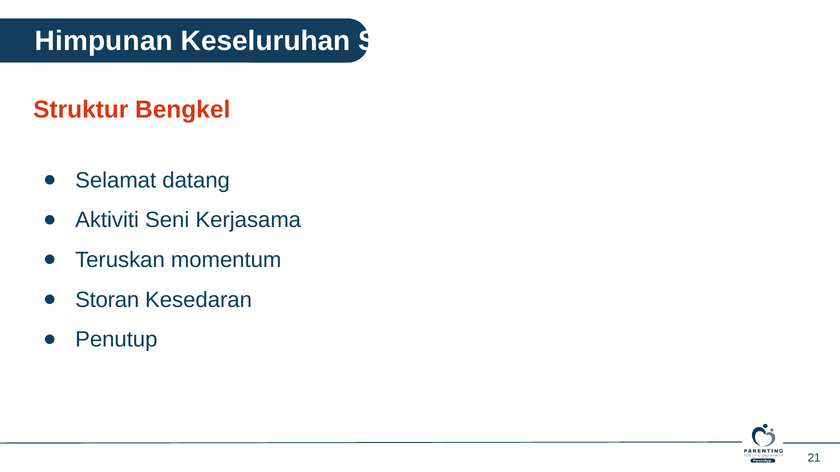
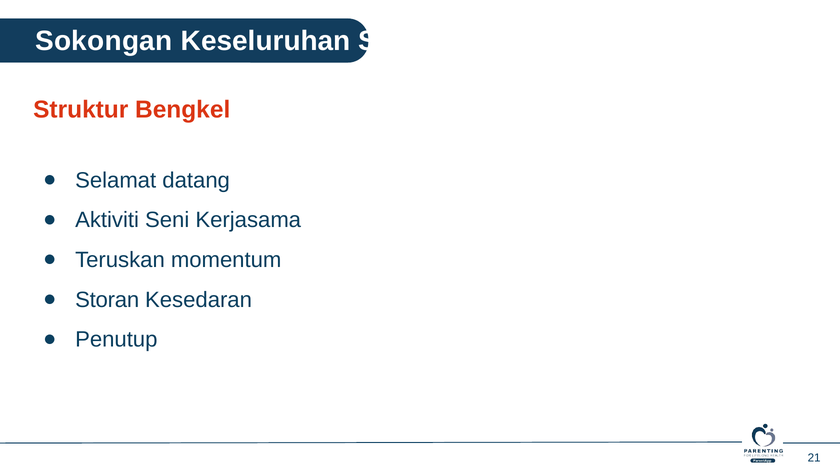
Himpunan: Himpunan -> Sokongan
